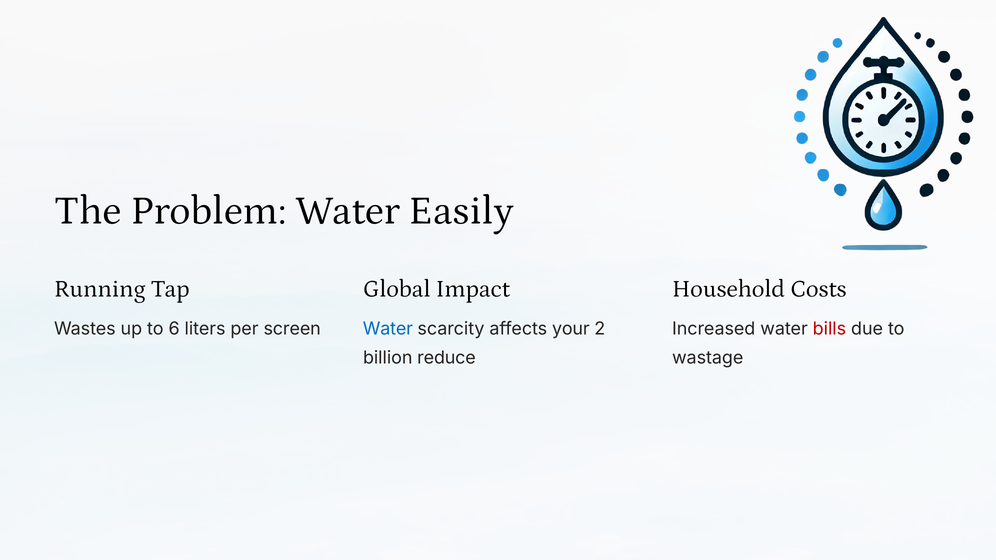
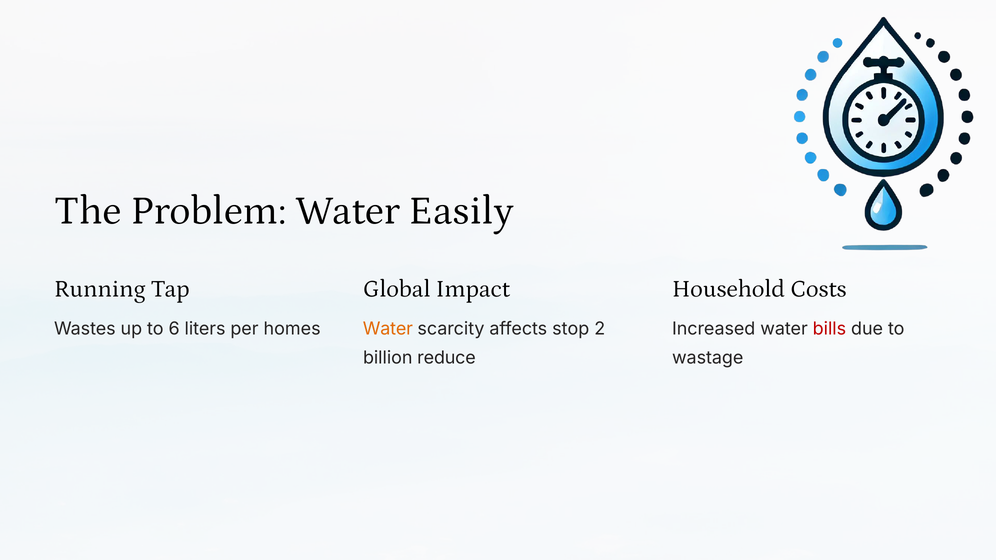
screen: screen -> homes
Water at (388, 329) colour: blue -> orange
your: your -> stop
